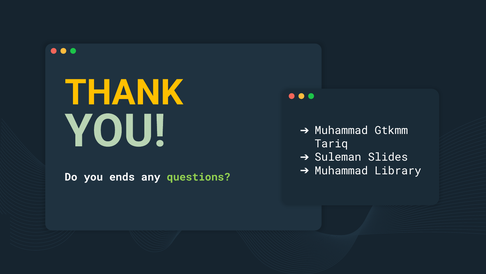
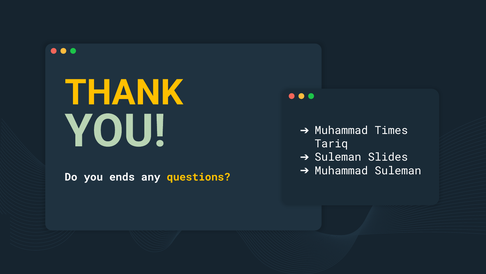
Gtkmm: Gtkmm -> Times
Muhammad Library: Library -> Suleman
questions colour: light green -> yellow
